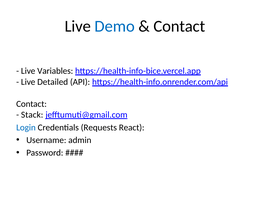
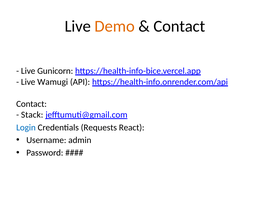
Demo colour: blue -> orange
Variables: Variables -> Gunicorn
Detailed: Detailed -> Wamugi
